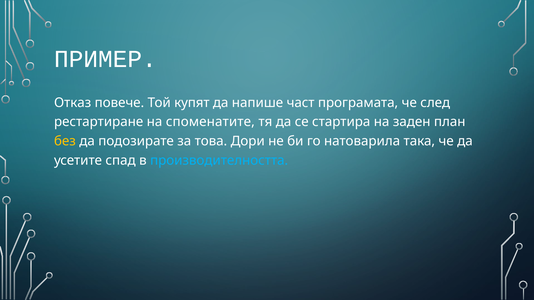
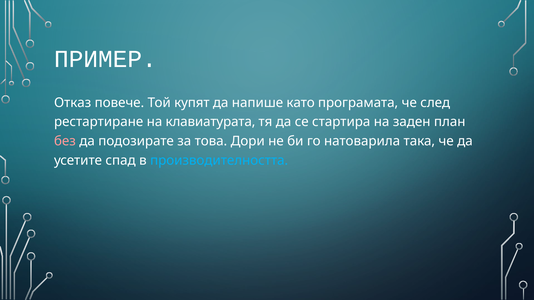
част: част -> като
споменатите: споменатите -> клавиатурата
без colour: yellow -> pink
